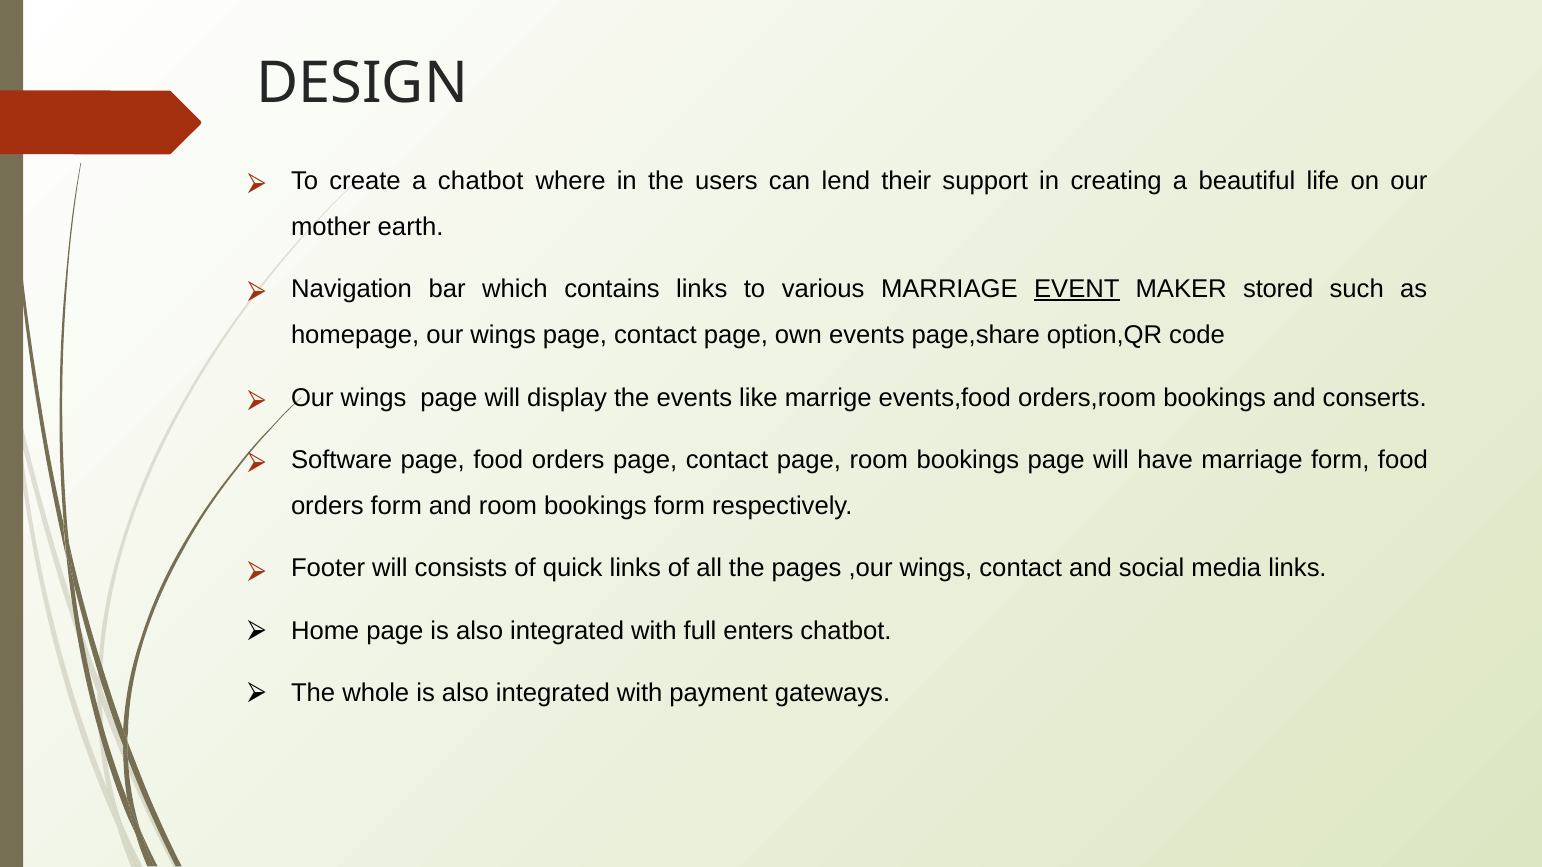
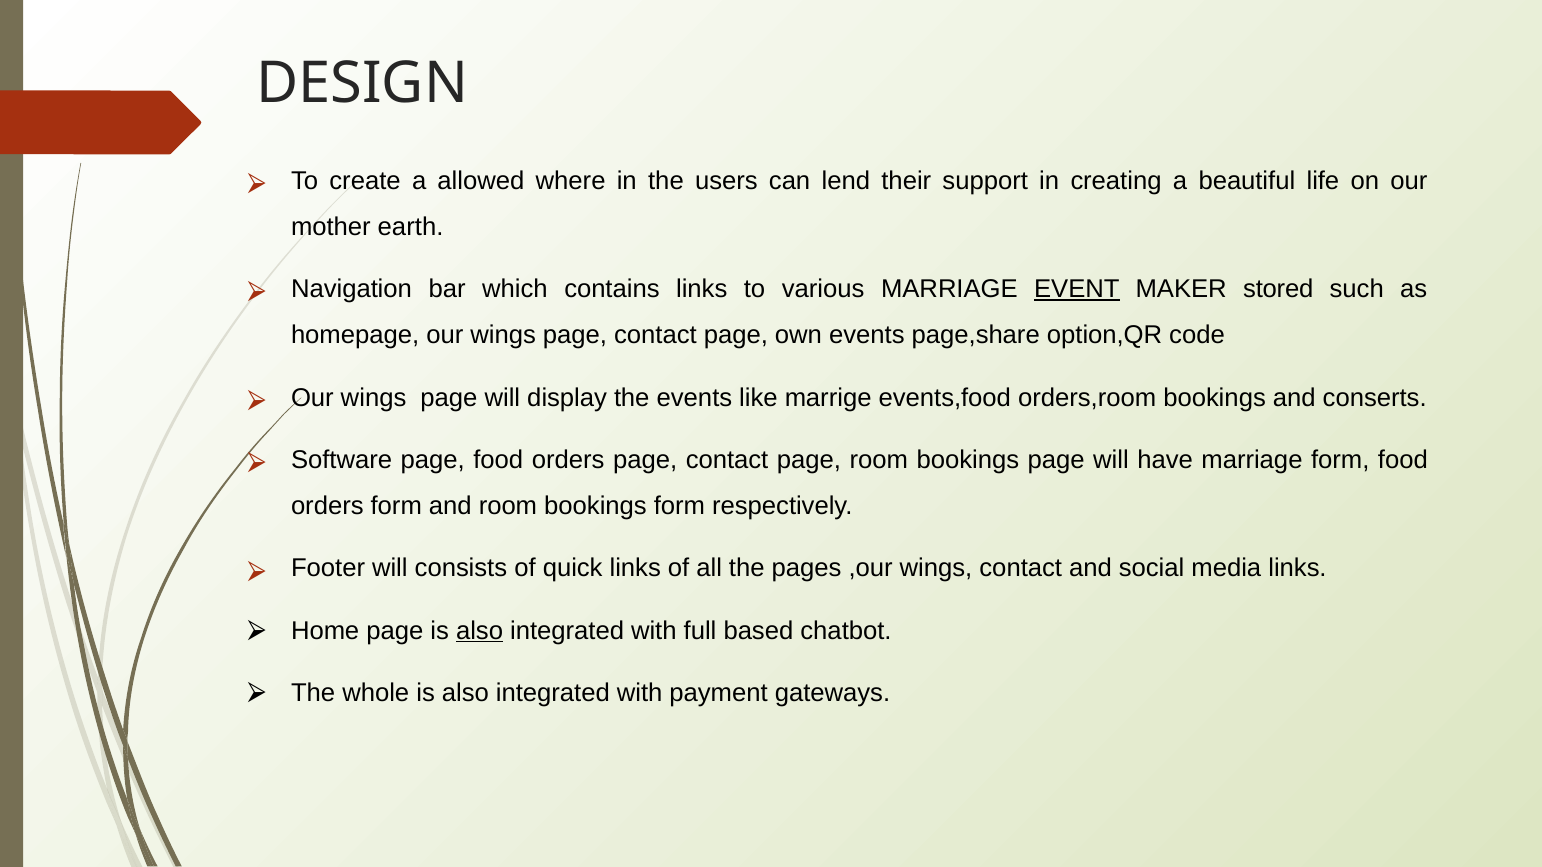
a chatbot: chatbot -> allowed
also at (480, 631) underline: none -> present
enters: enters -> based
